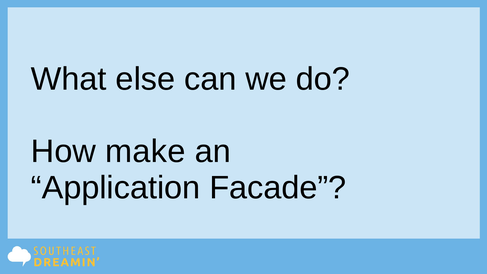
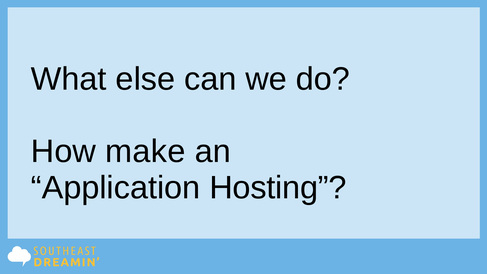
Facade: Facade -> Hosting
